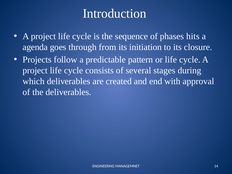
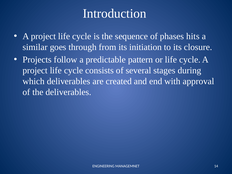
agenda: agenda -> similar
